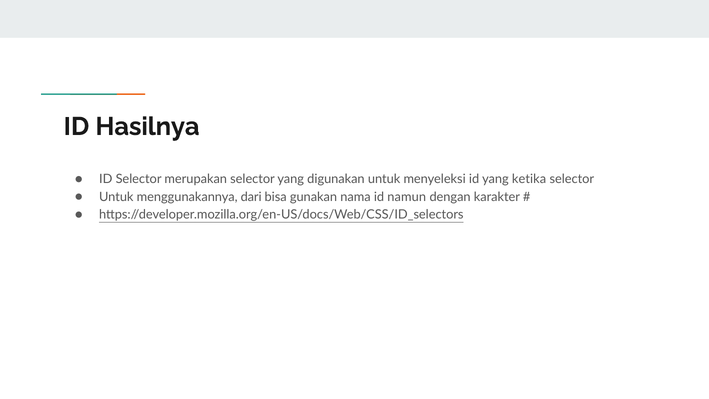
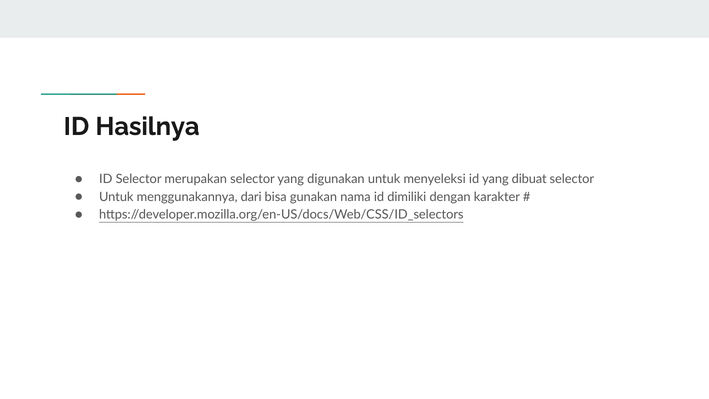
ketika: ketika -> dibuat
namun: namun -> dimiliki
